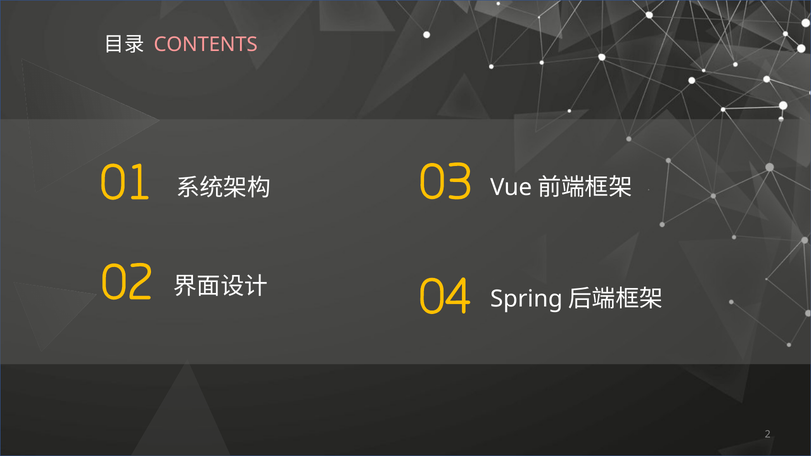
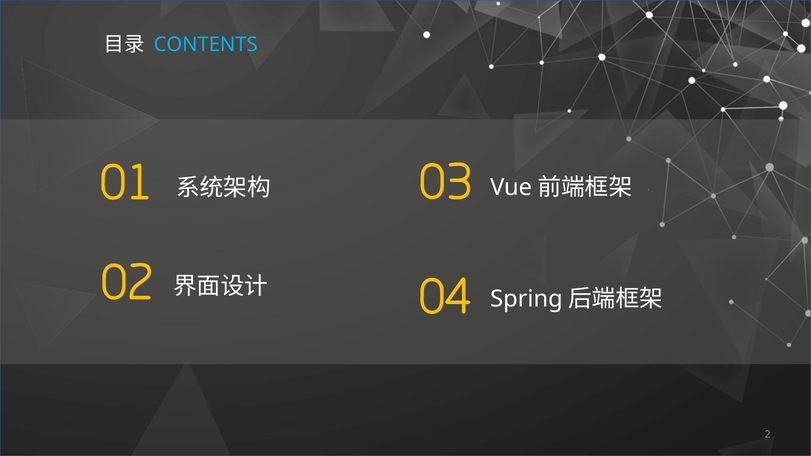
CONTENTS colour: pink -> light blue
